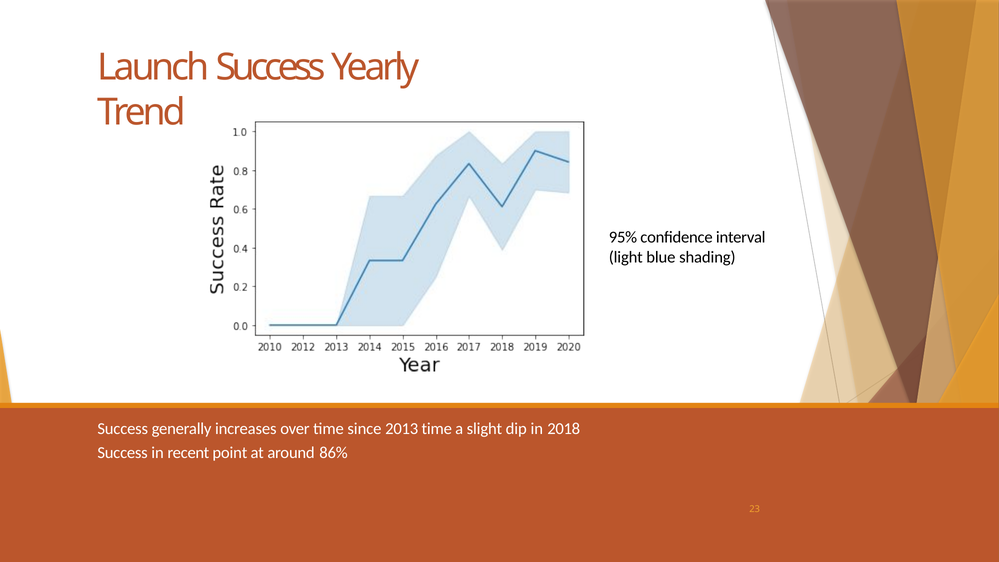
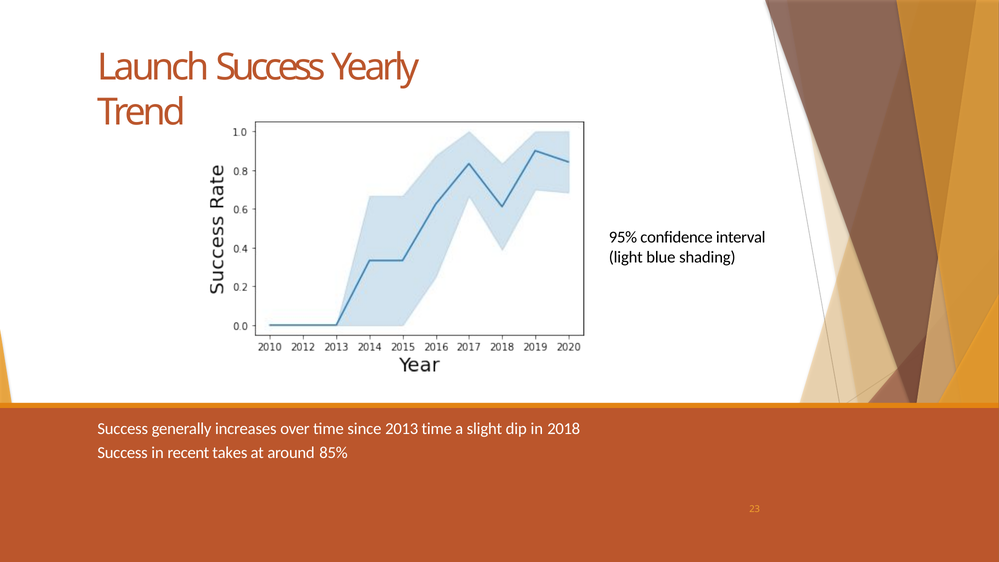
point: point -> takes
86%: 86% -> 85%
